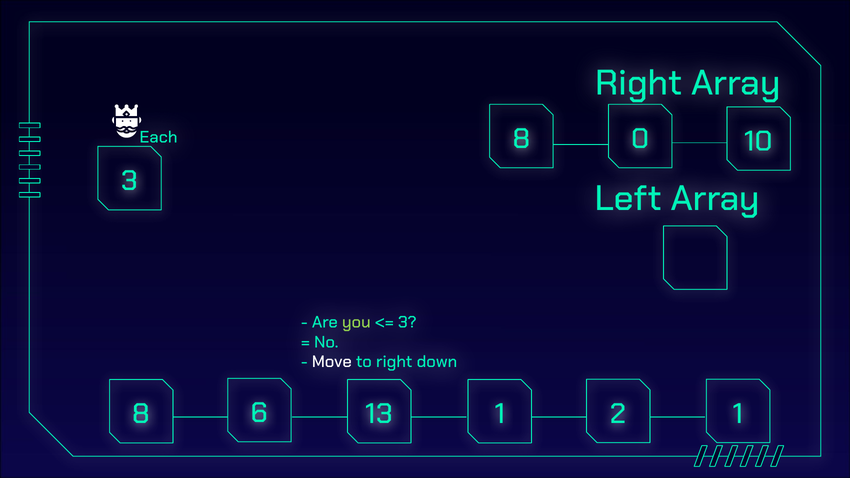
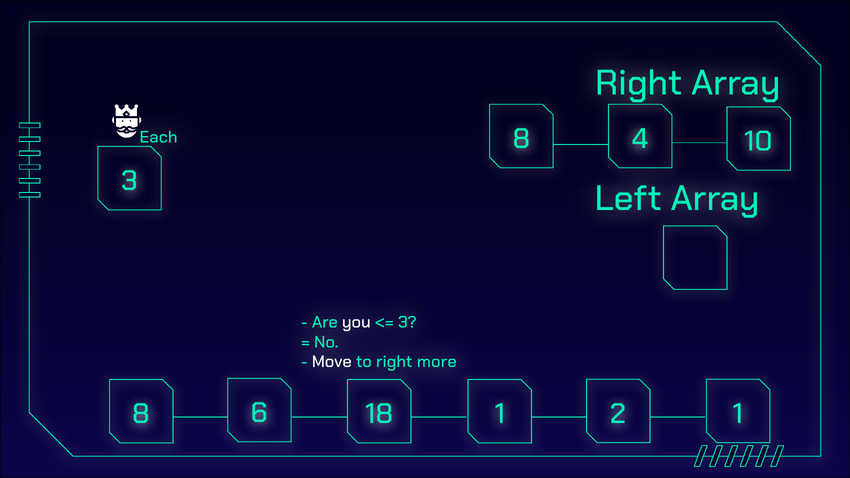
0: 0 -> 4
you colour: light green -> white
down: down -> more
13: 13 -> 18
